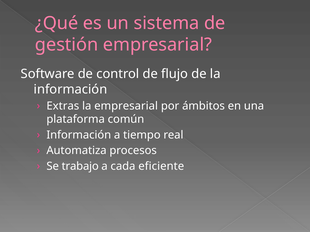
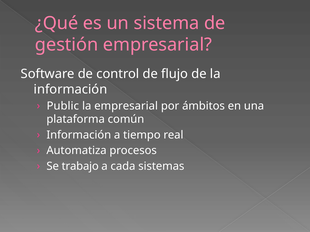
Extras: Extras -> Public
eficiente: eficiente -> sistemas
